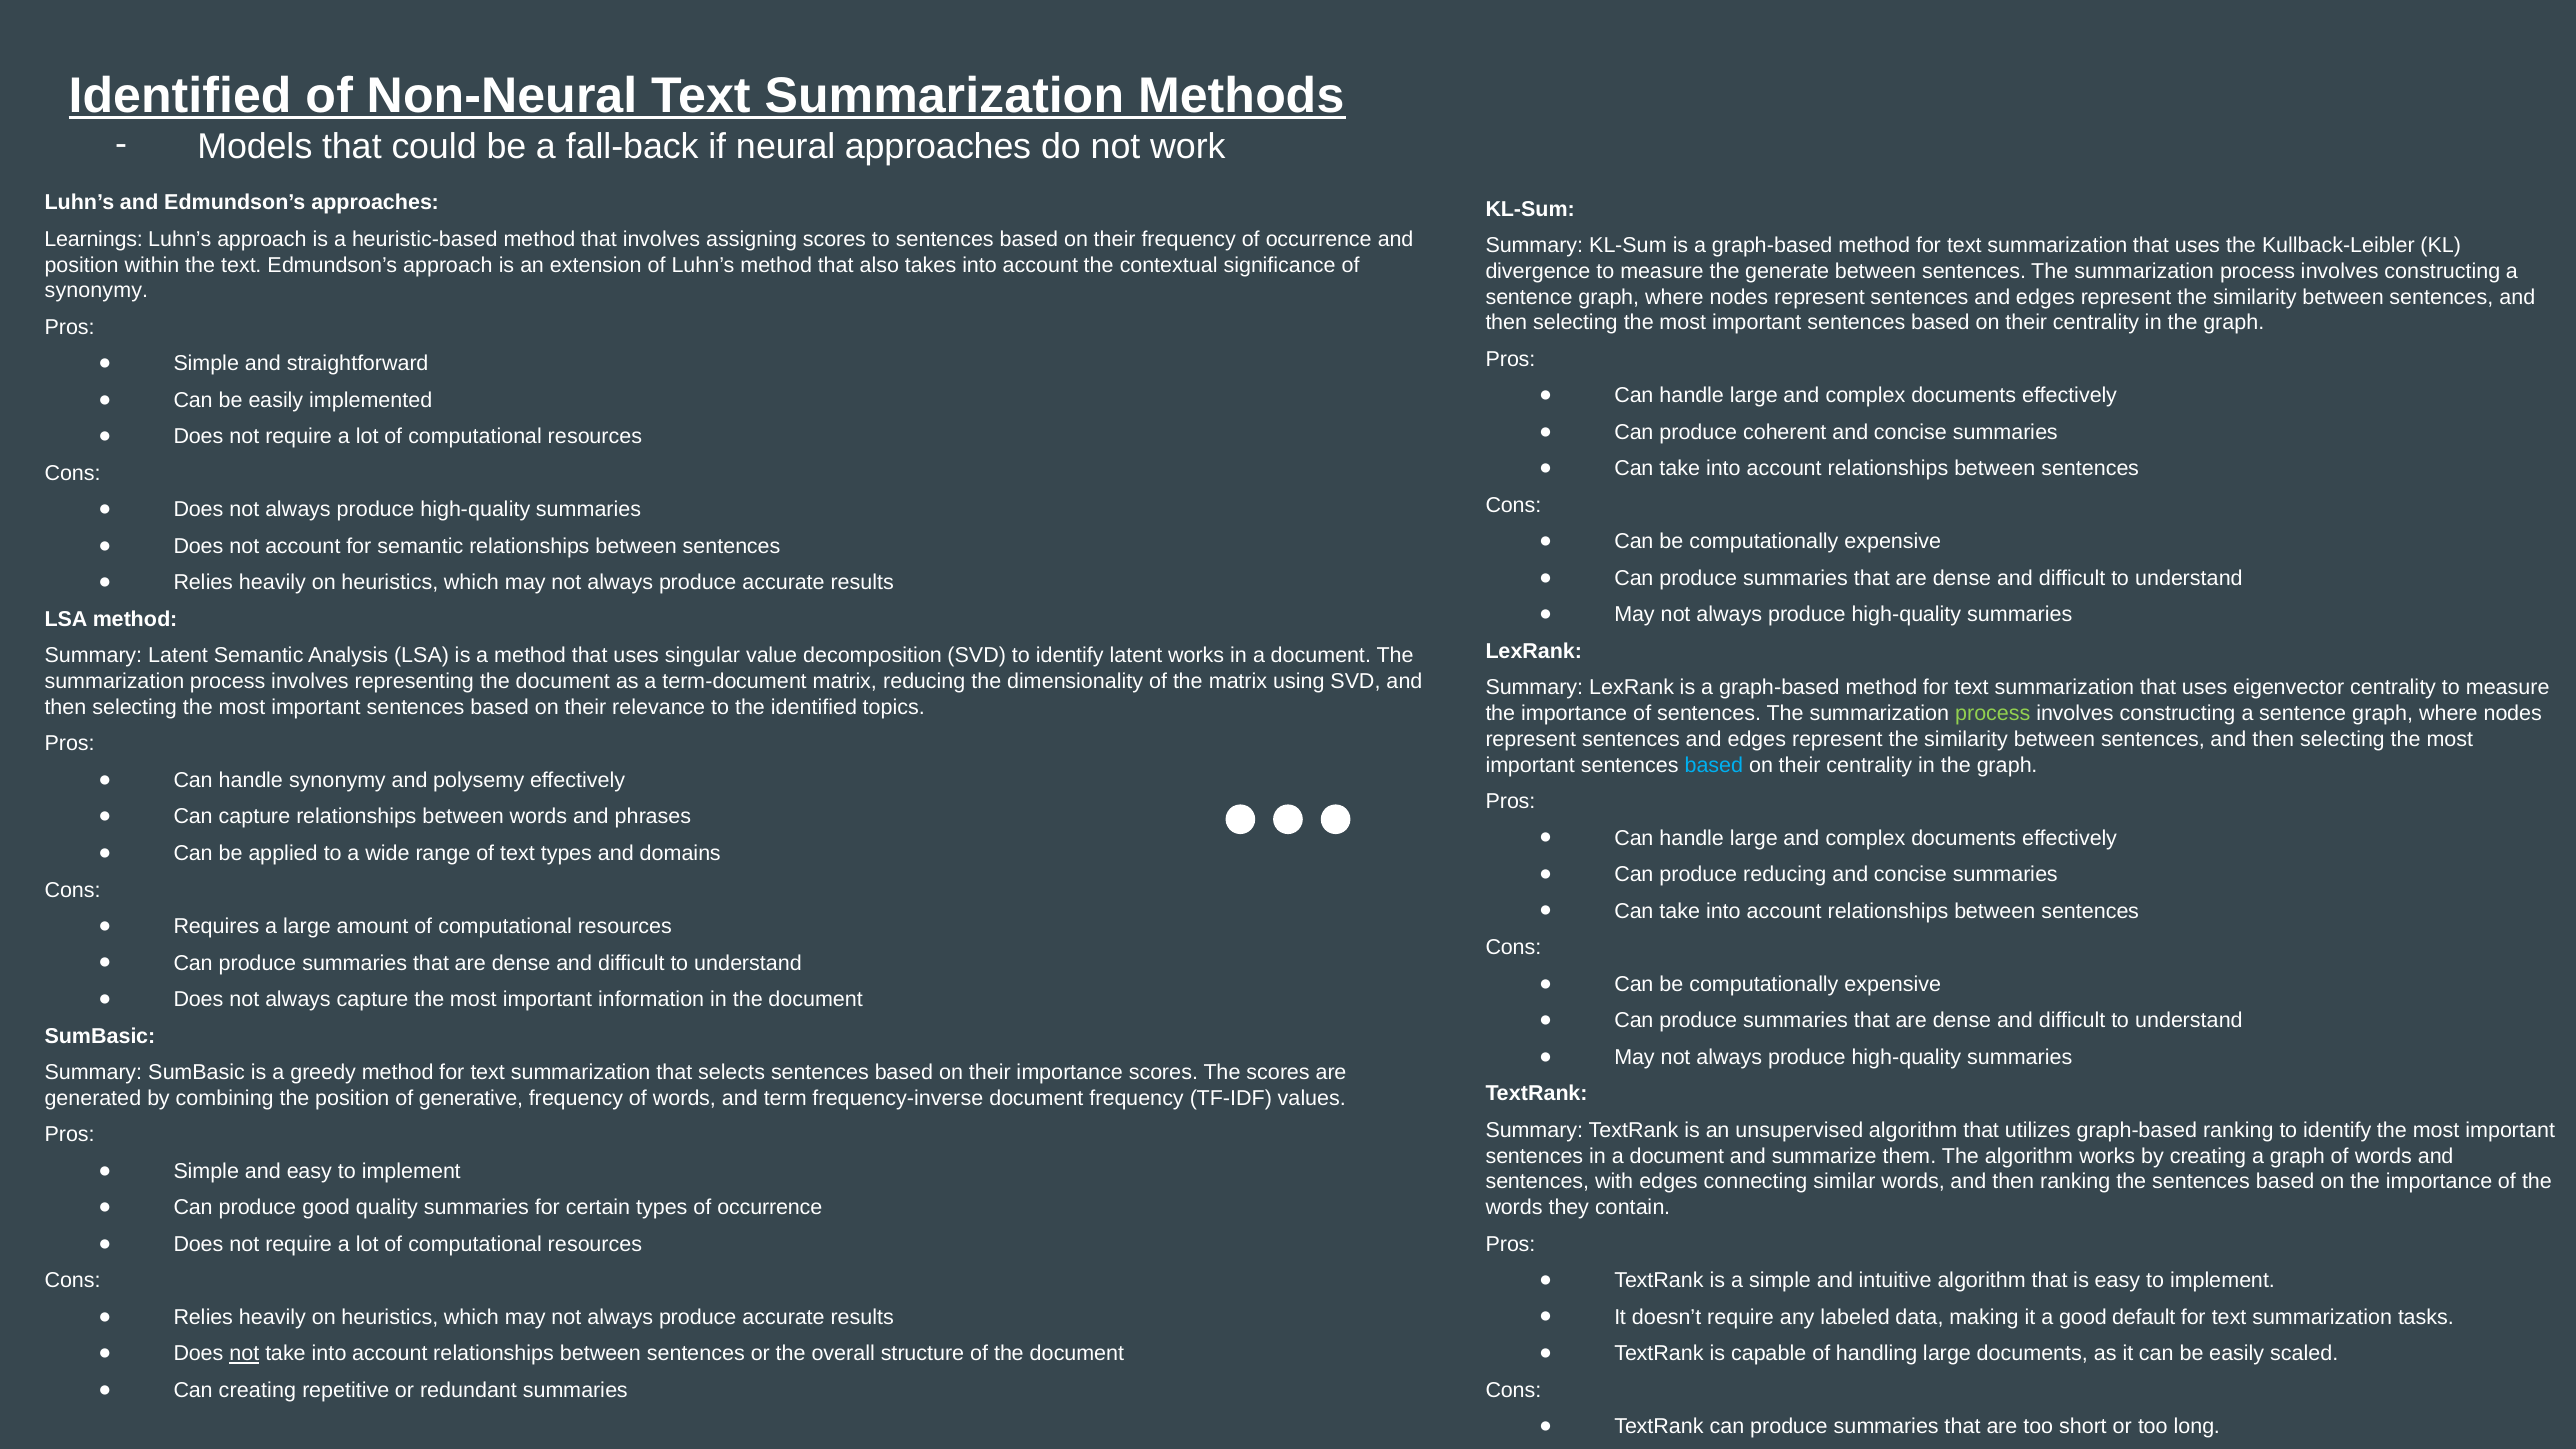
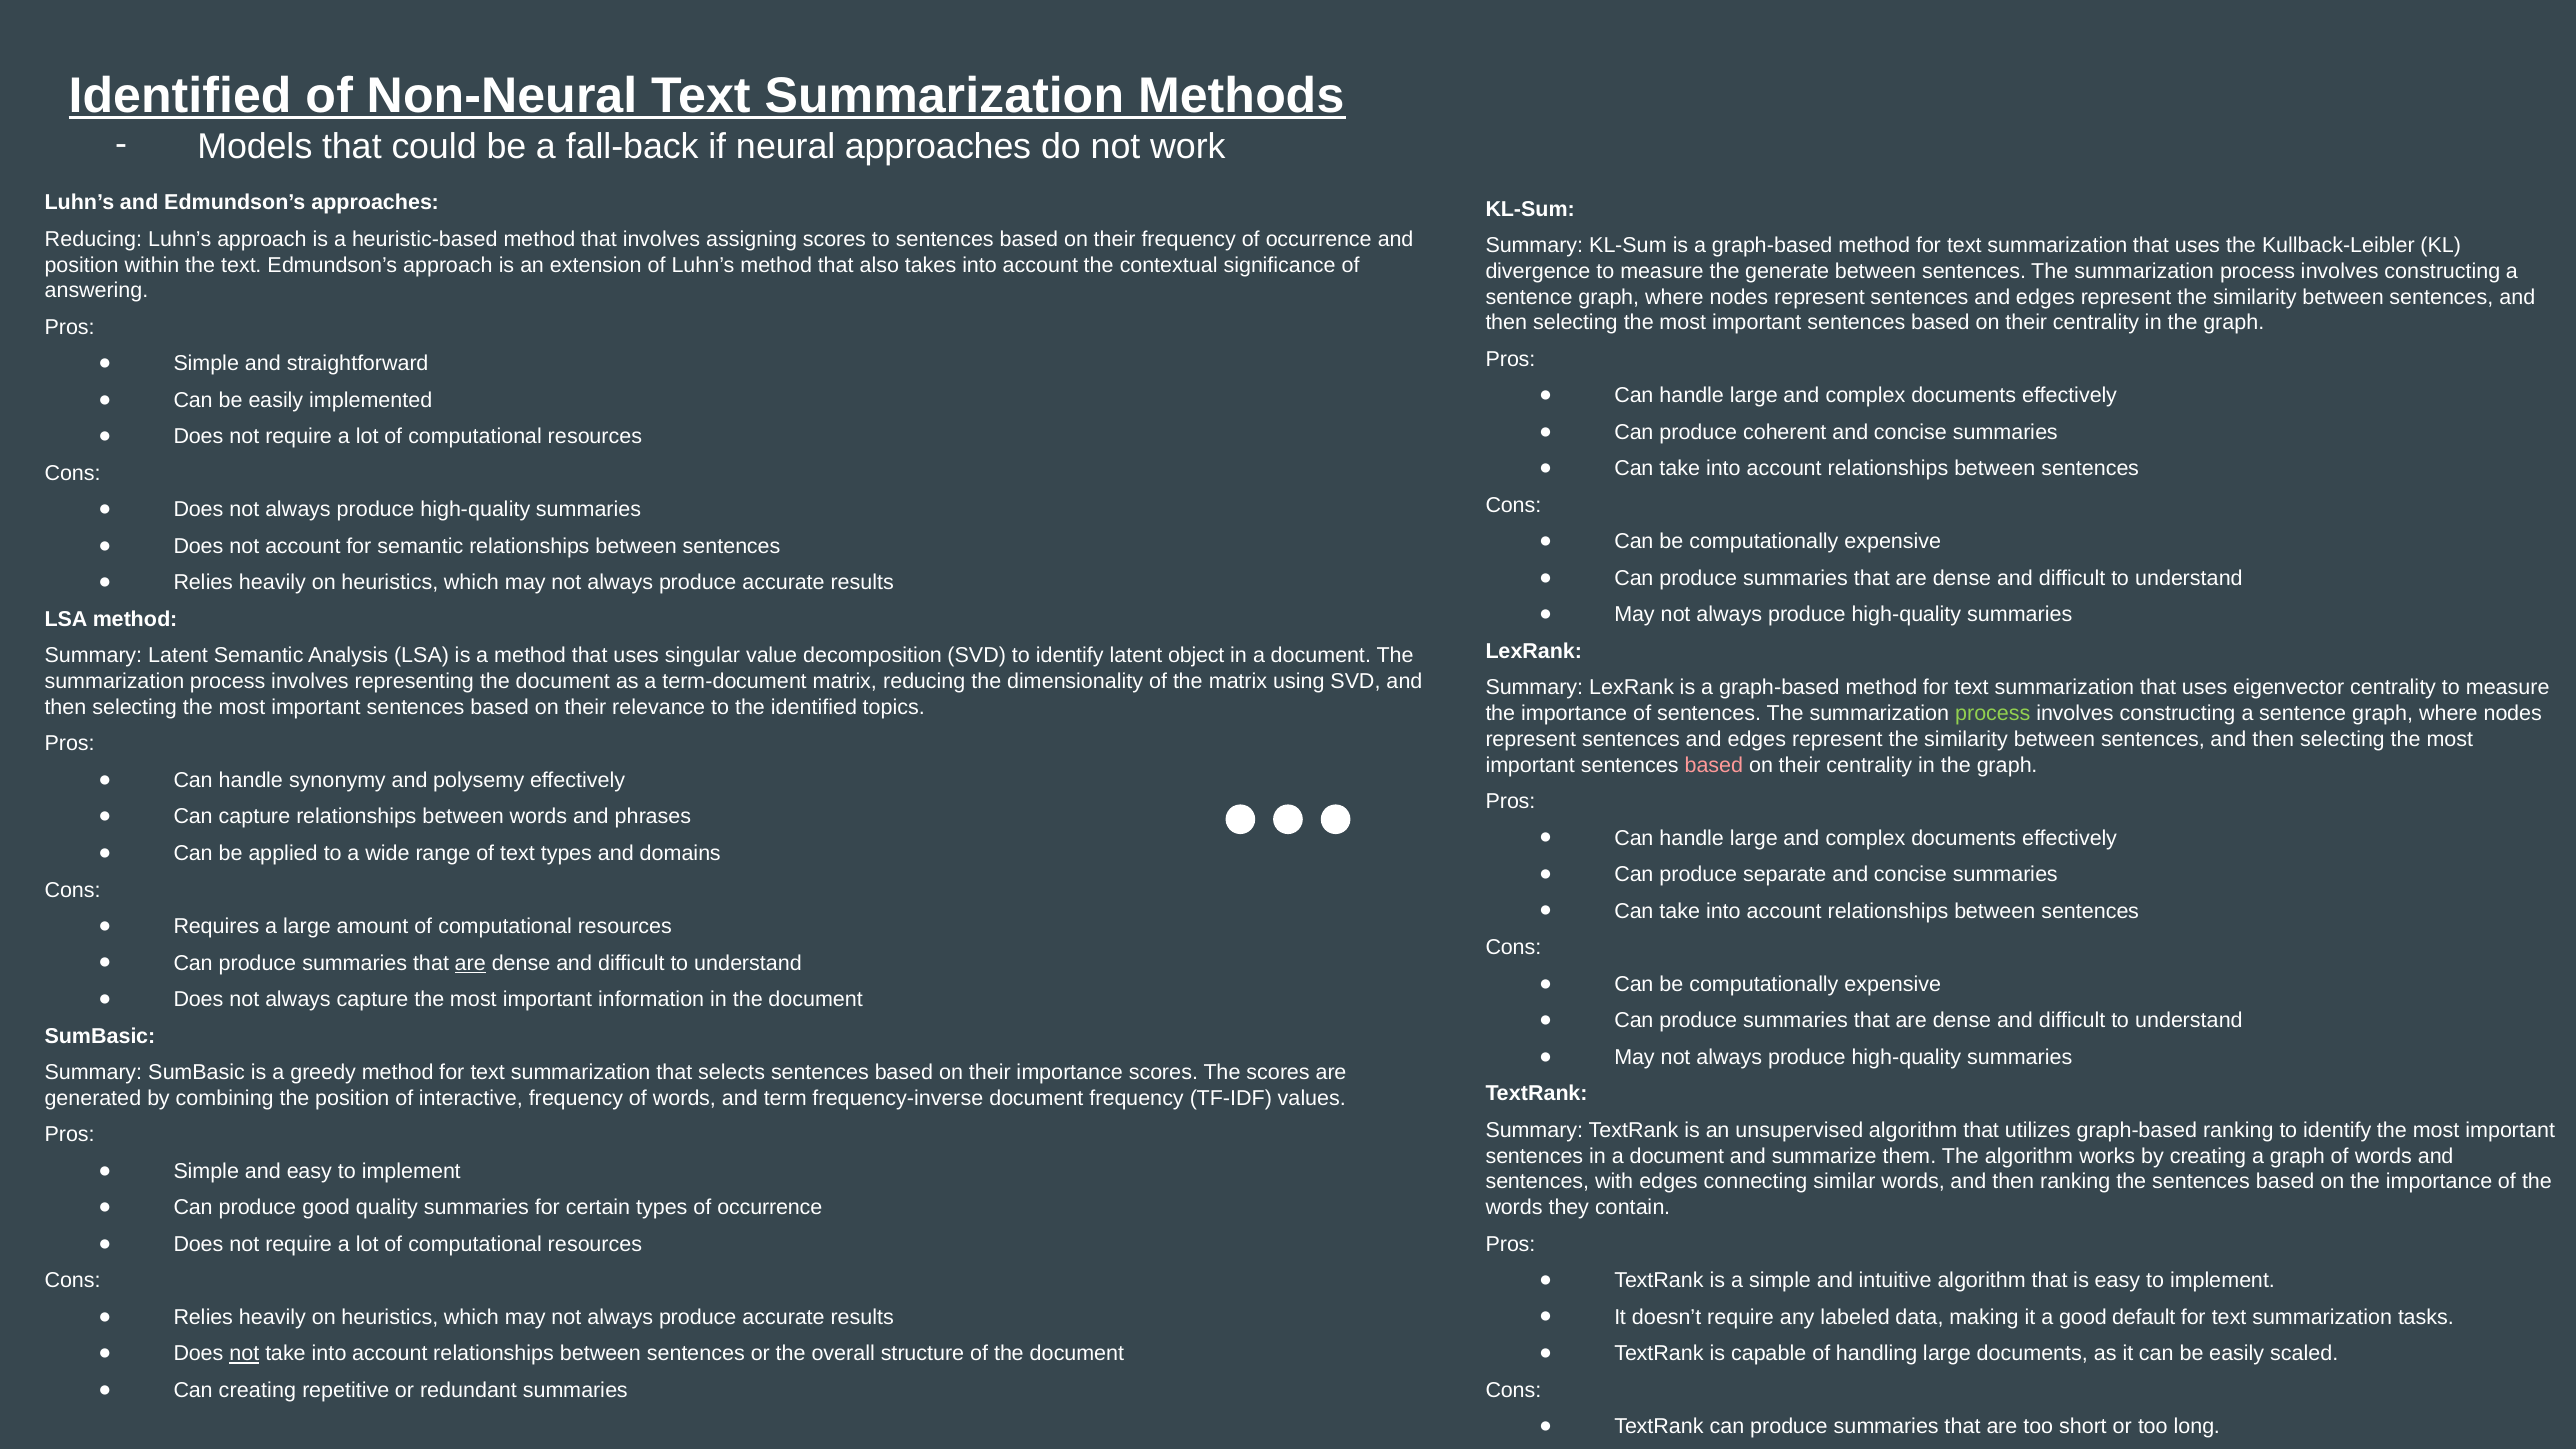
Learnings at (94, 239): Learnings -> Reducing
synonymy at (96, 291): synonymy -> answering
latent works: works -> object
based at (1714, 765) colour: light blue -> pink
produce reducing: reducing -> separate
are at (470, 963) underline: none -> present
generative: generative -> interactive
